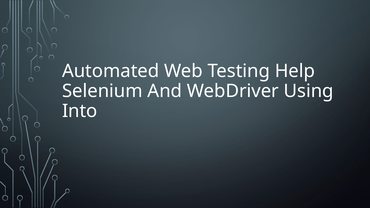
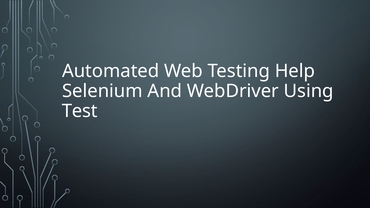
Into: Into -> Test
